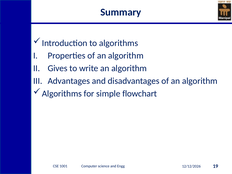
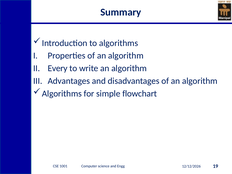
Gives: Gives -> Every
